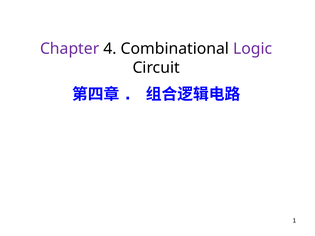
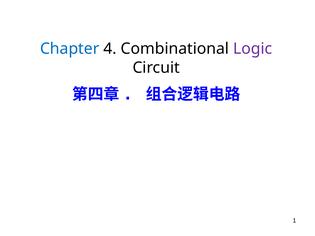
Chapter colour: purple -> blue
